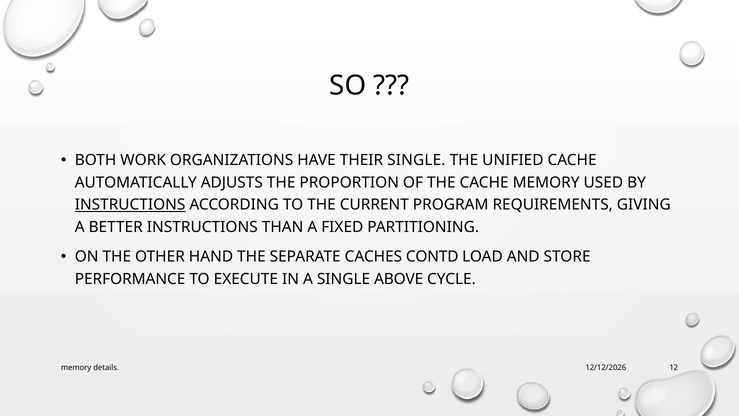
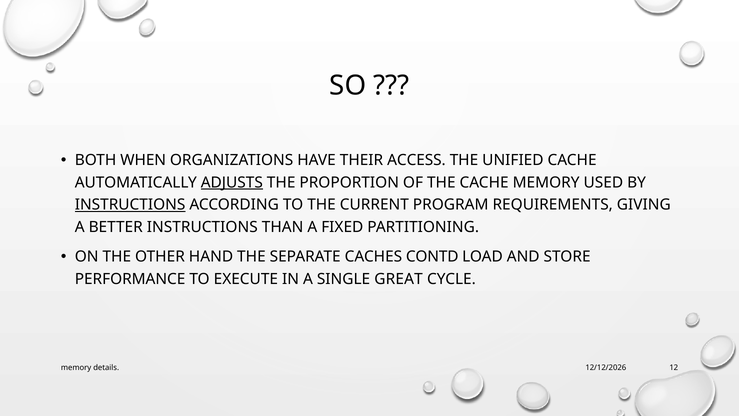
WORK: WORK -> WHEN
THEIR SINGLE: SINGLE -> ACCESS
ADJUSTS underline: none -> present
ABOVE: ABOVE -> GREAT
